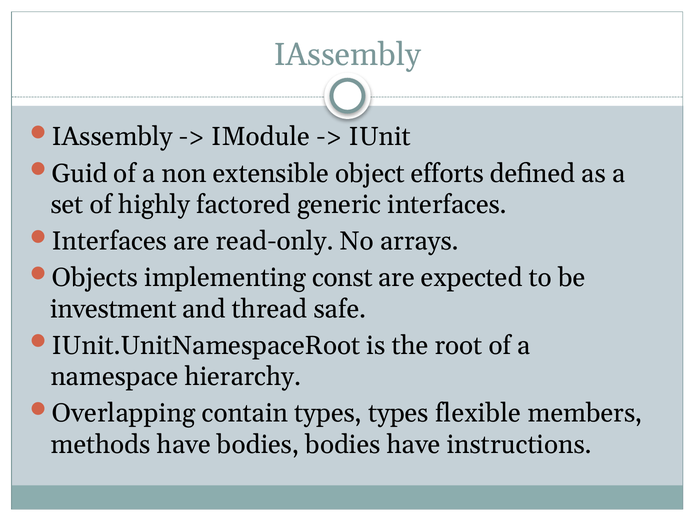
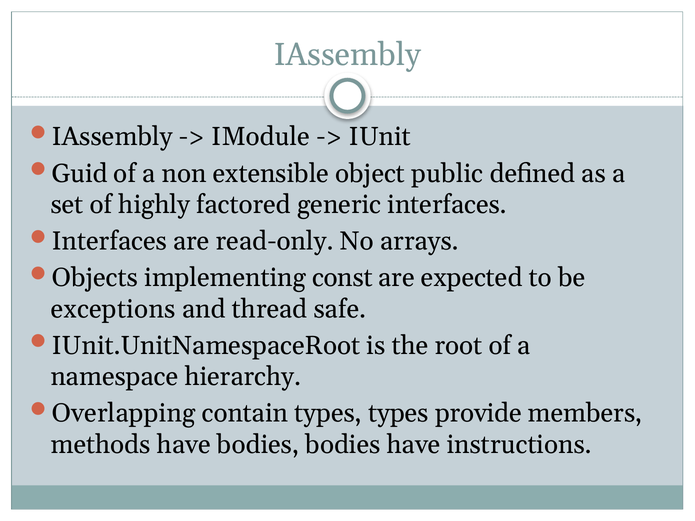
efforts: efforts -> public
investment: investment -> exceptions
flexible: flexible -> provide
